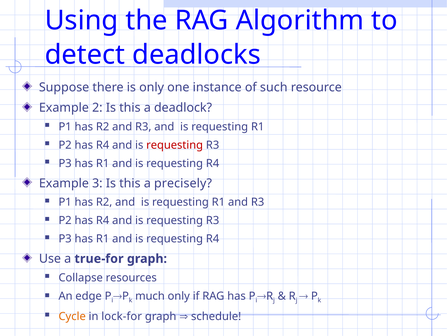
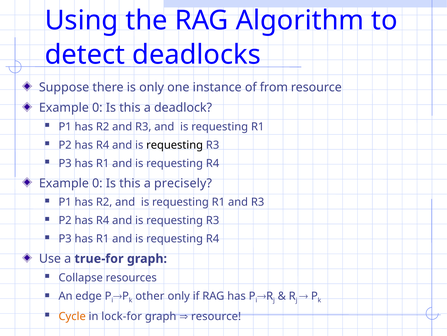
such: such -> from
2 at (97, 108): 2 -> 0
requesting at (175, 145) colour: red -> black
3 at (97, 183): 3 -> 0
much: much -> other
schedule at (216, 316): schedule -> resource
